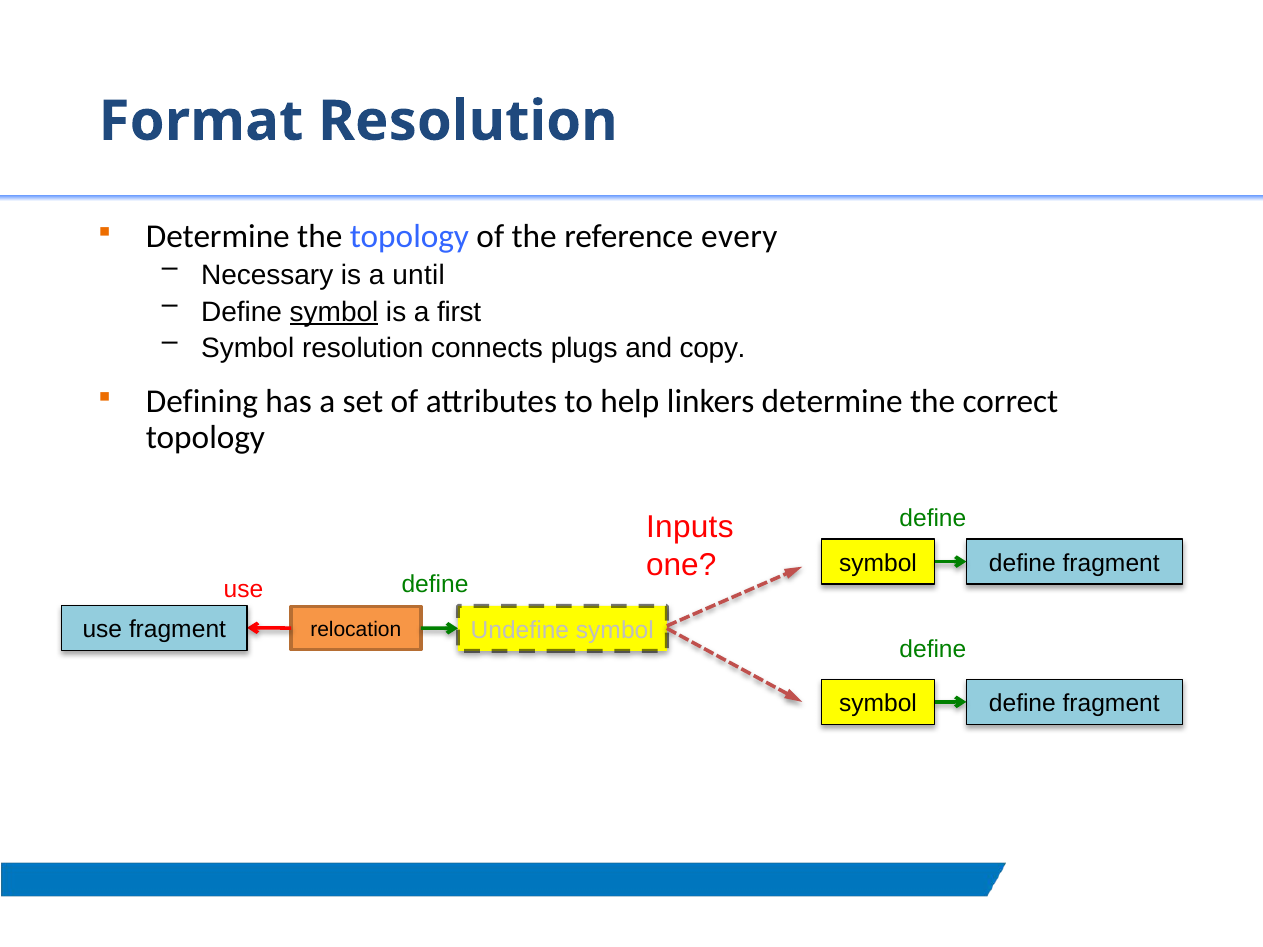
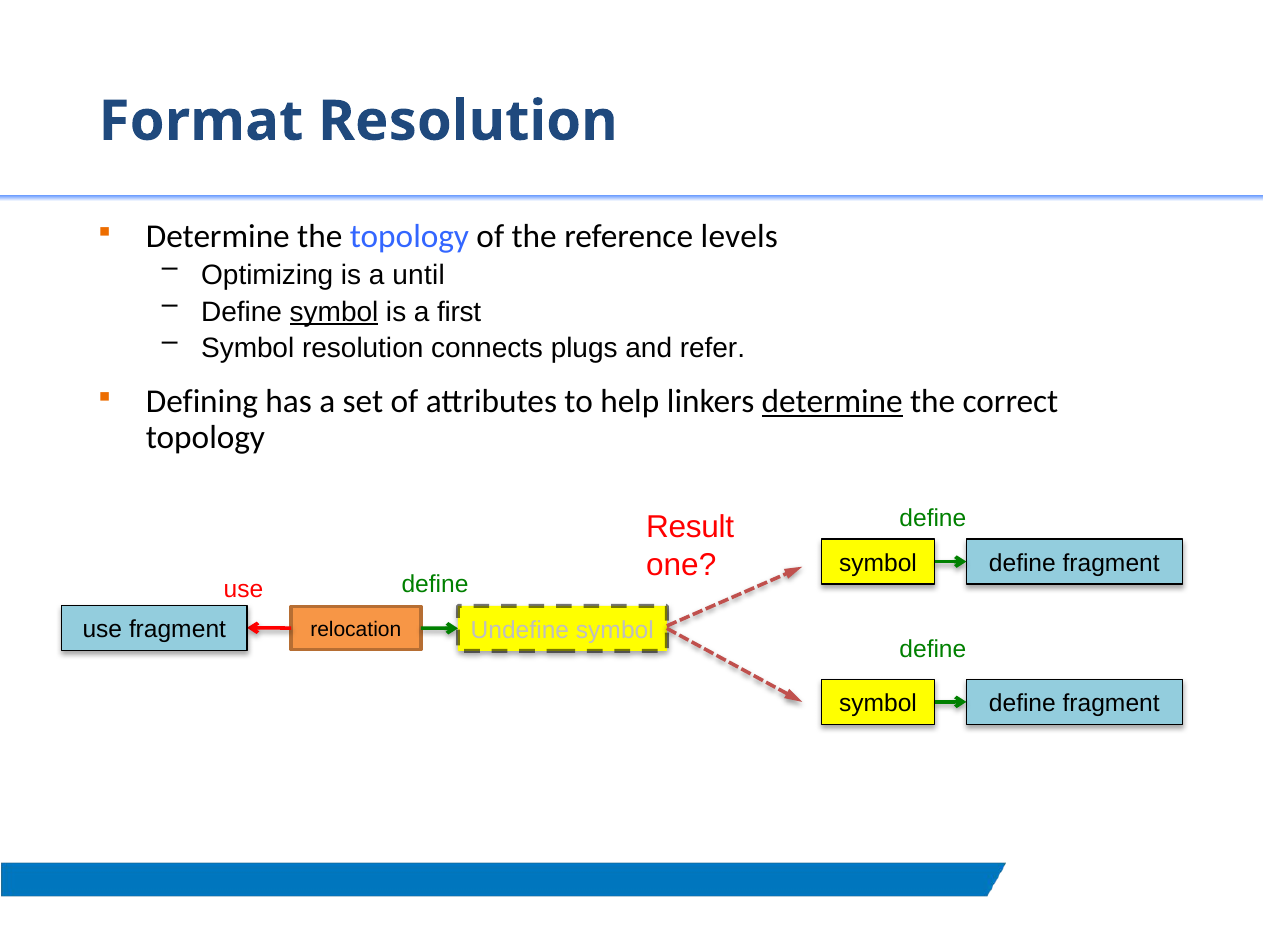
every: every -> levels
Necessary: Necessary -> Optimizing
copy: copy -> refer
determine at (832, 401) underline: none -> present
Inputs: Inputs -> Result
